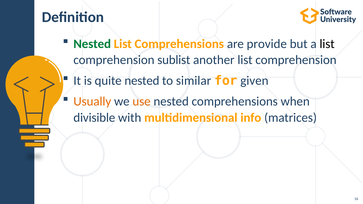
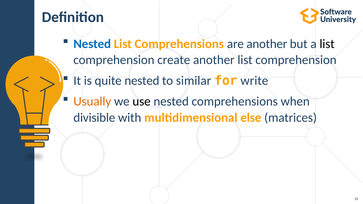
Nested at (92, 44) colour: green -> blue
are provide: provide -> another
sublist: sublist -> create
given: given -> write
use colour: orange -> black
info: info -> else
